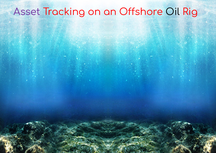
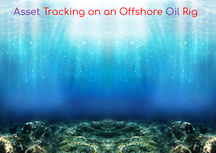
Oil colour: black -> purple
